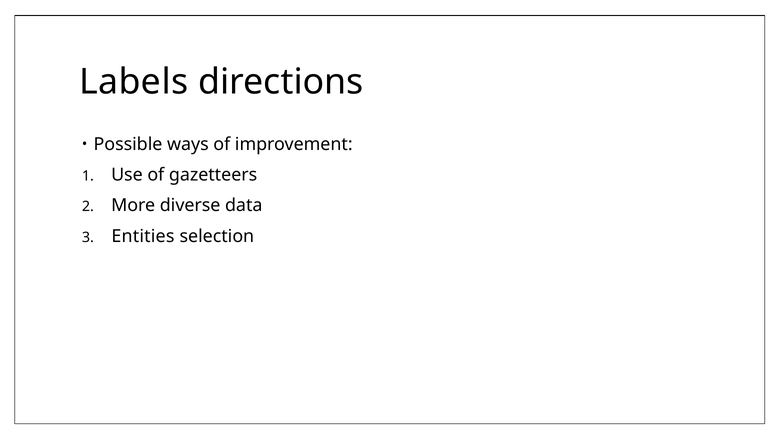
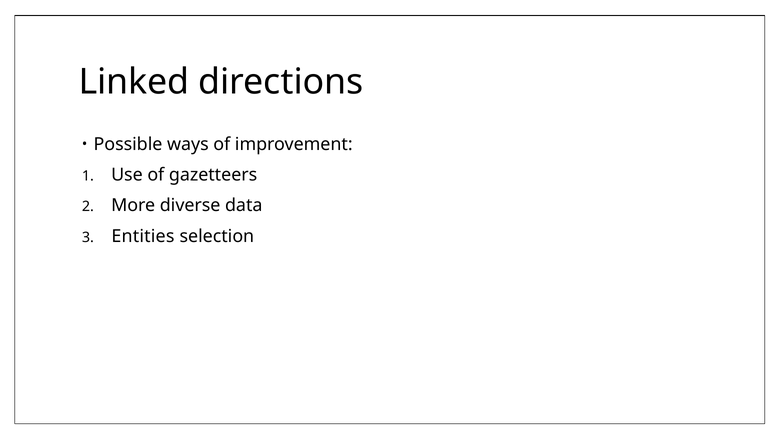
Labels: Labels -> Linked
